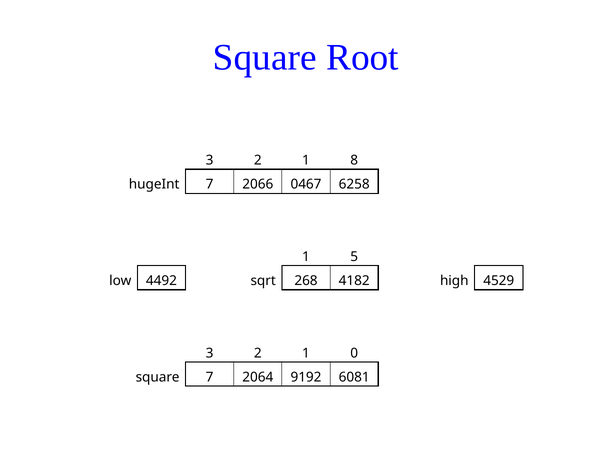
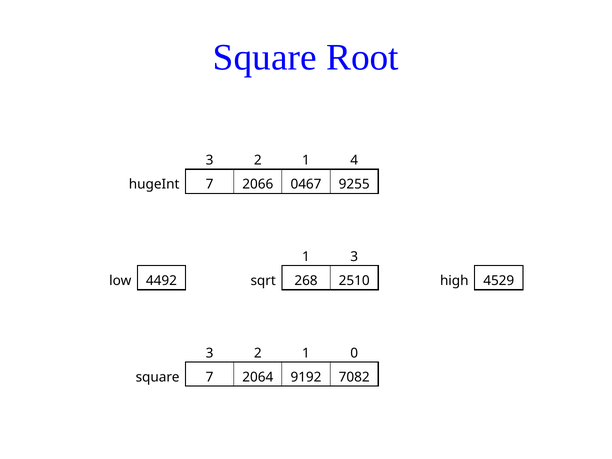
8: 8 -> 4
6258: 6258 -> 9255
1 5: 5 -> 3
4182: 4182 -> 2510
6081: 6081 -> 7082
